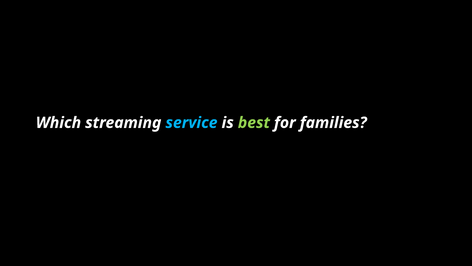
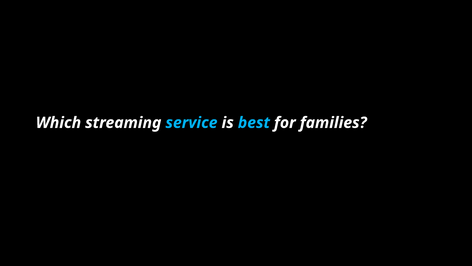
best colour: light green -> light blue
